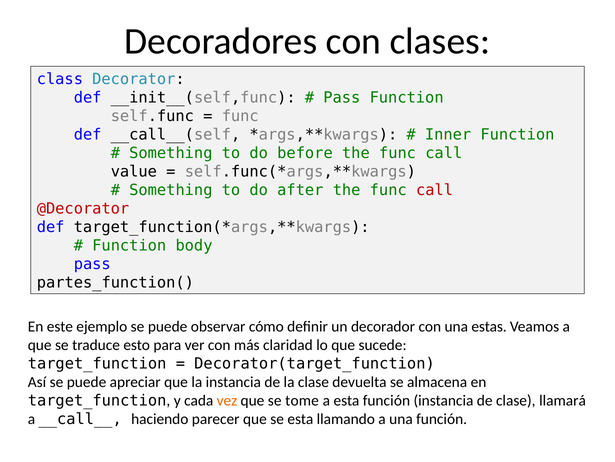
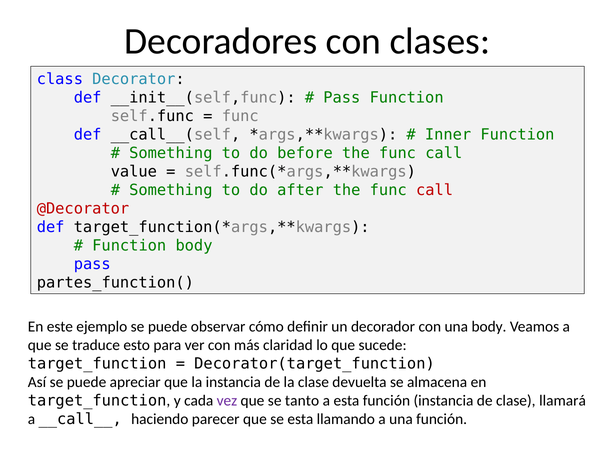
una estas: estas -> body
vez colour: orange -> purple
tome: tome -> tanto
